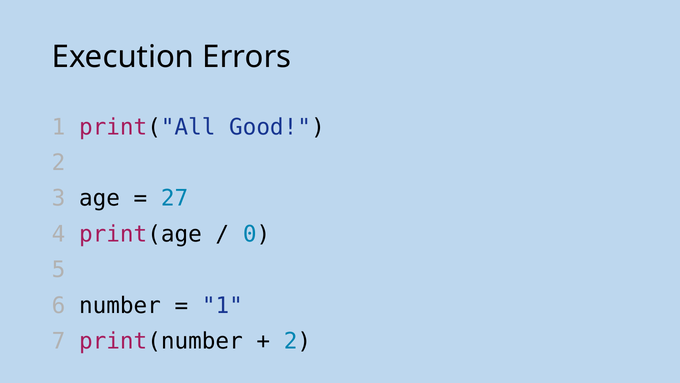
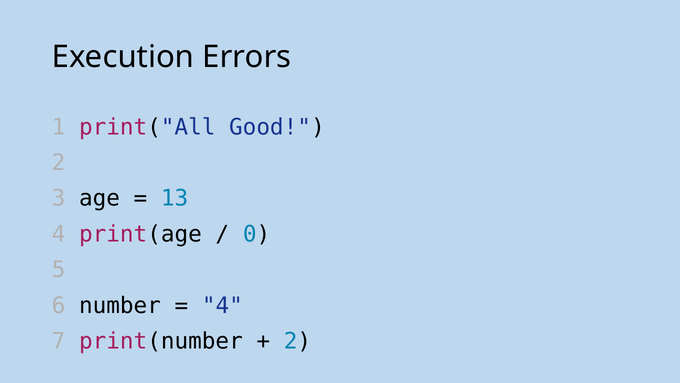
27: 27 -> 13
1 at (222, 305): 1 -> 4
